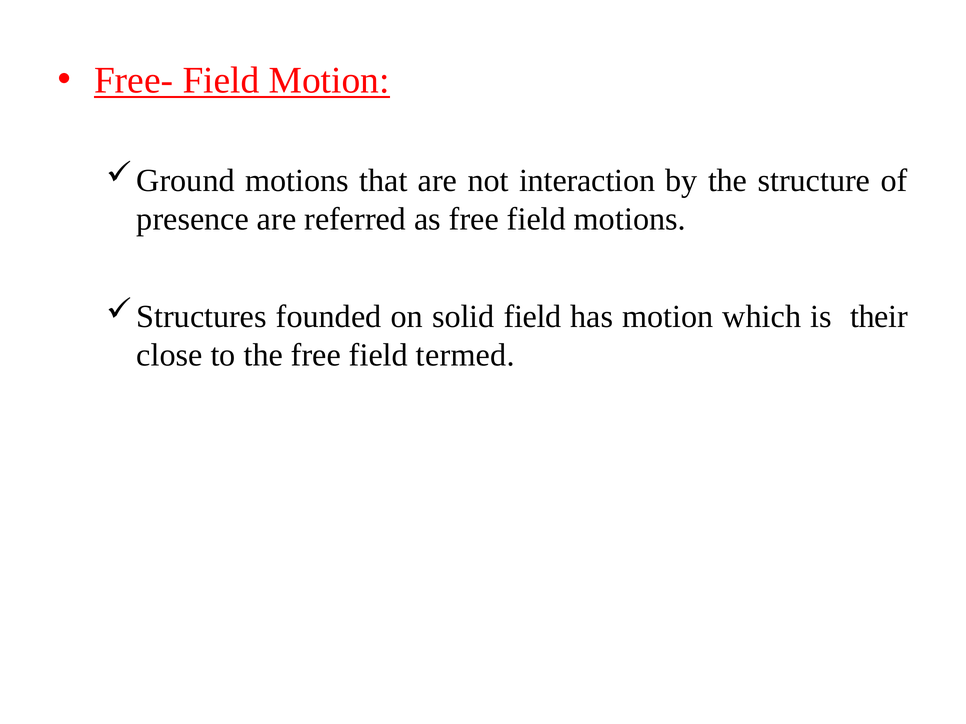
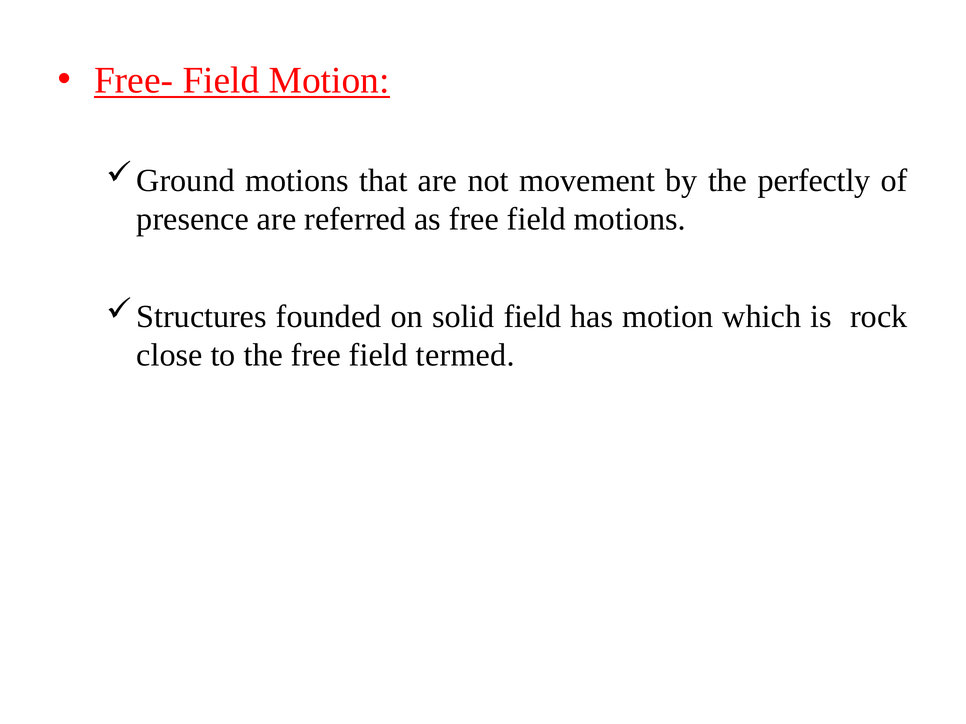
interaction: interaction -> movement
structure: structure -> perfectly
their: their -> rock
